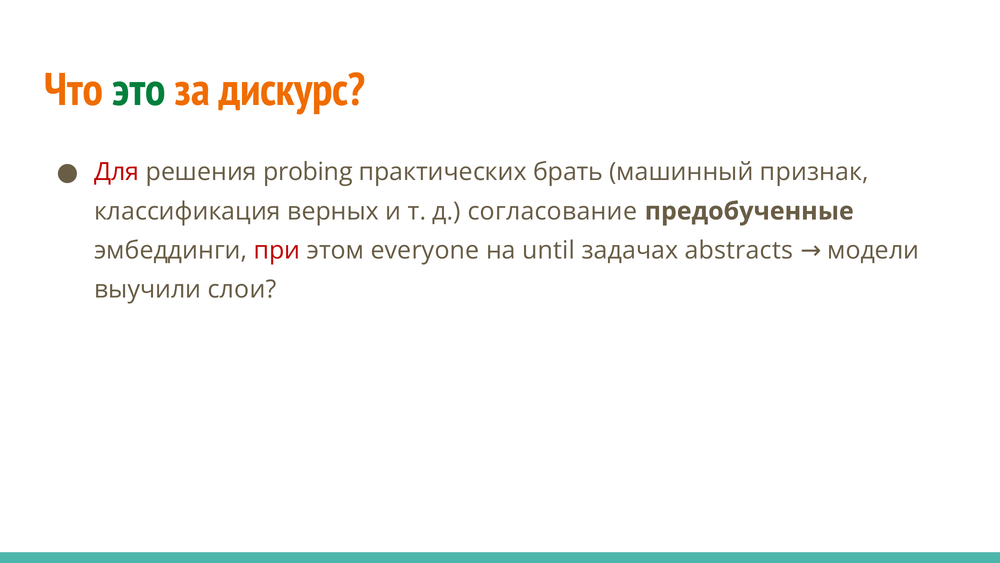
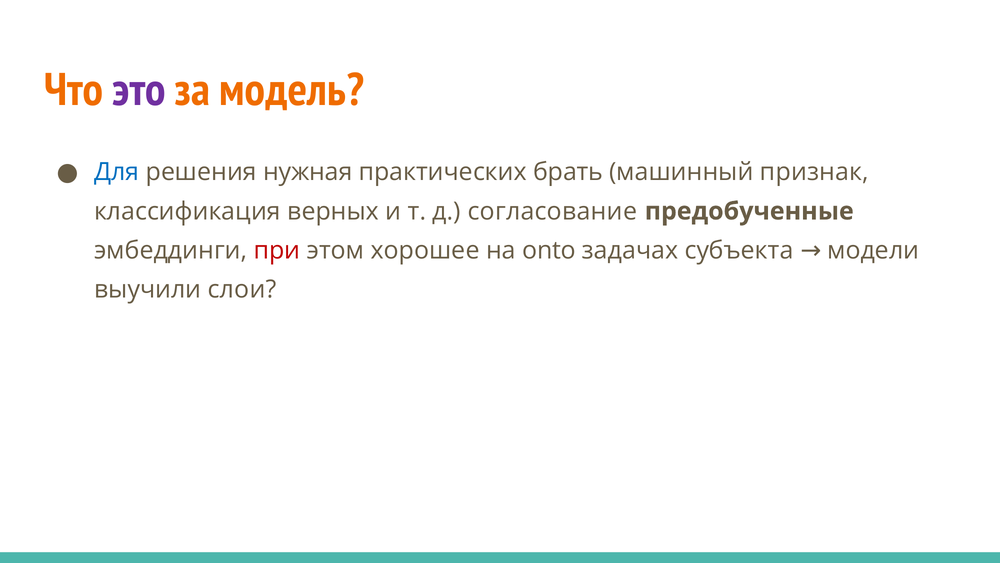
это colour: green -> purple
дискурс: дискурс -> модель
Для colour: red -> blue
probing: probing -> нужная
everyone: everyone -> хорошее
until: until -> onto
abstracts: abstracts -> субъекта
